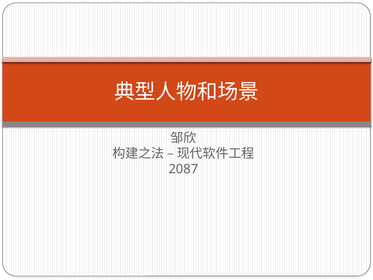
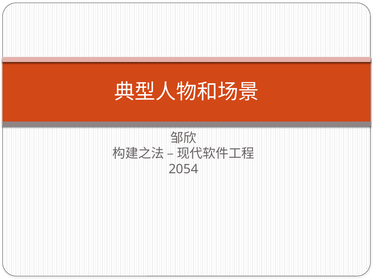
2087: 2087 -> 2054
